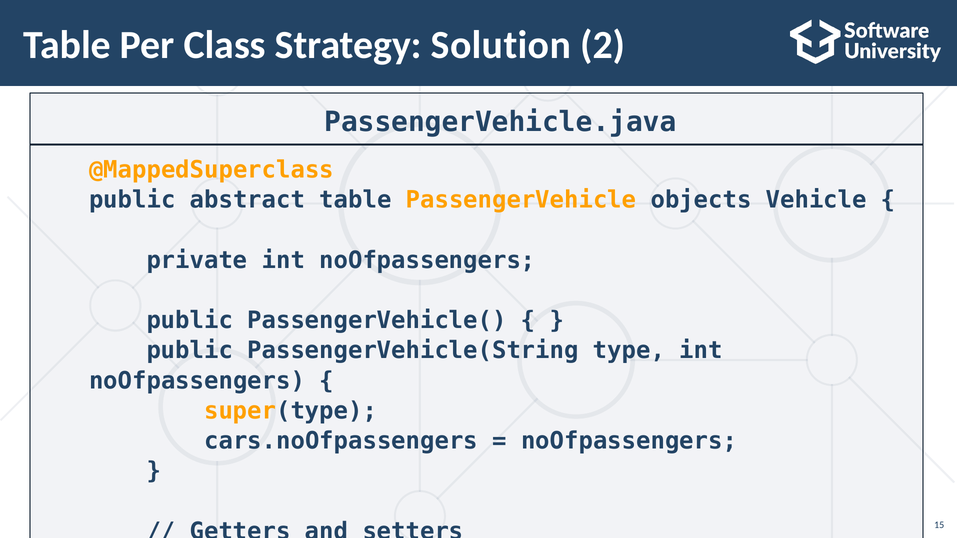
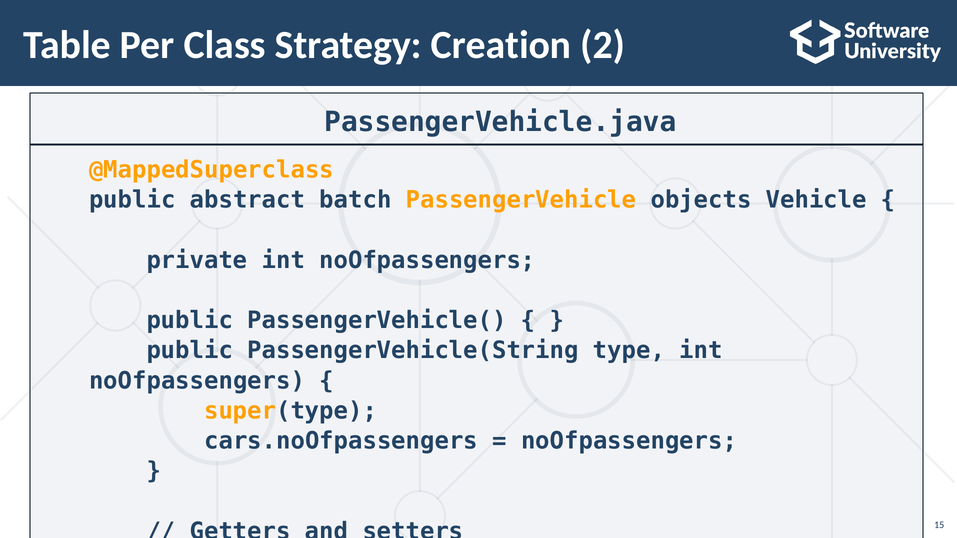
Solution: Solution -> Creation
abstract table: table -> batch
